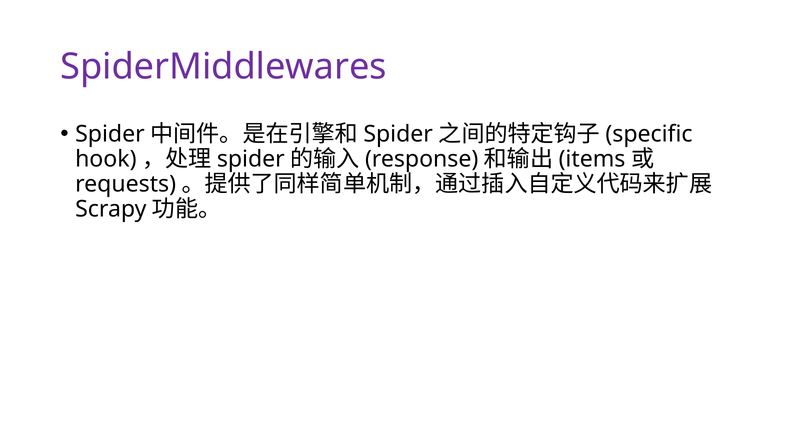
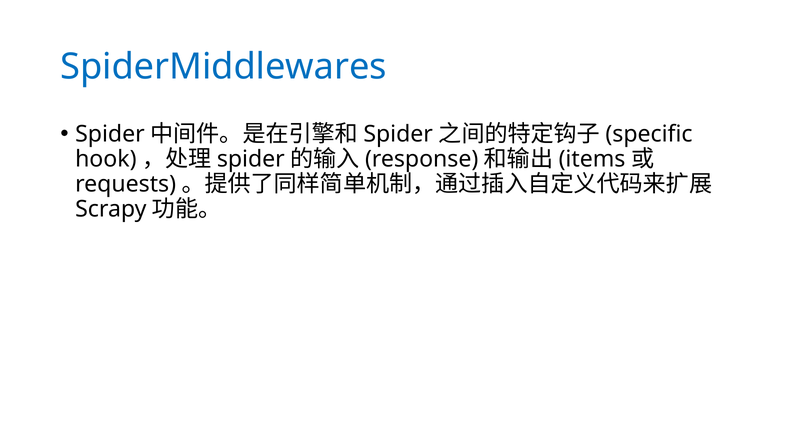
SpiderMiddlewares colour: purple -> blue
